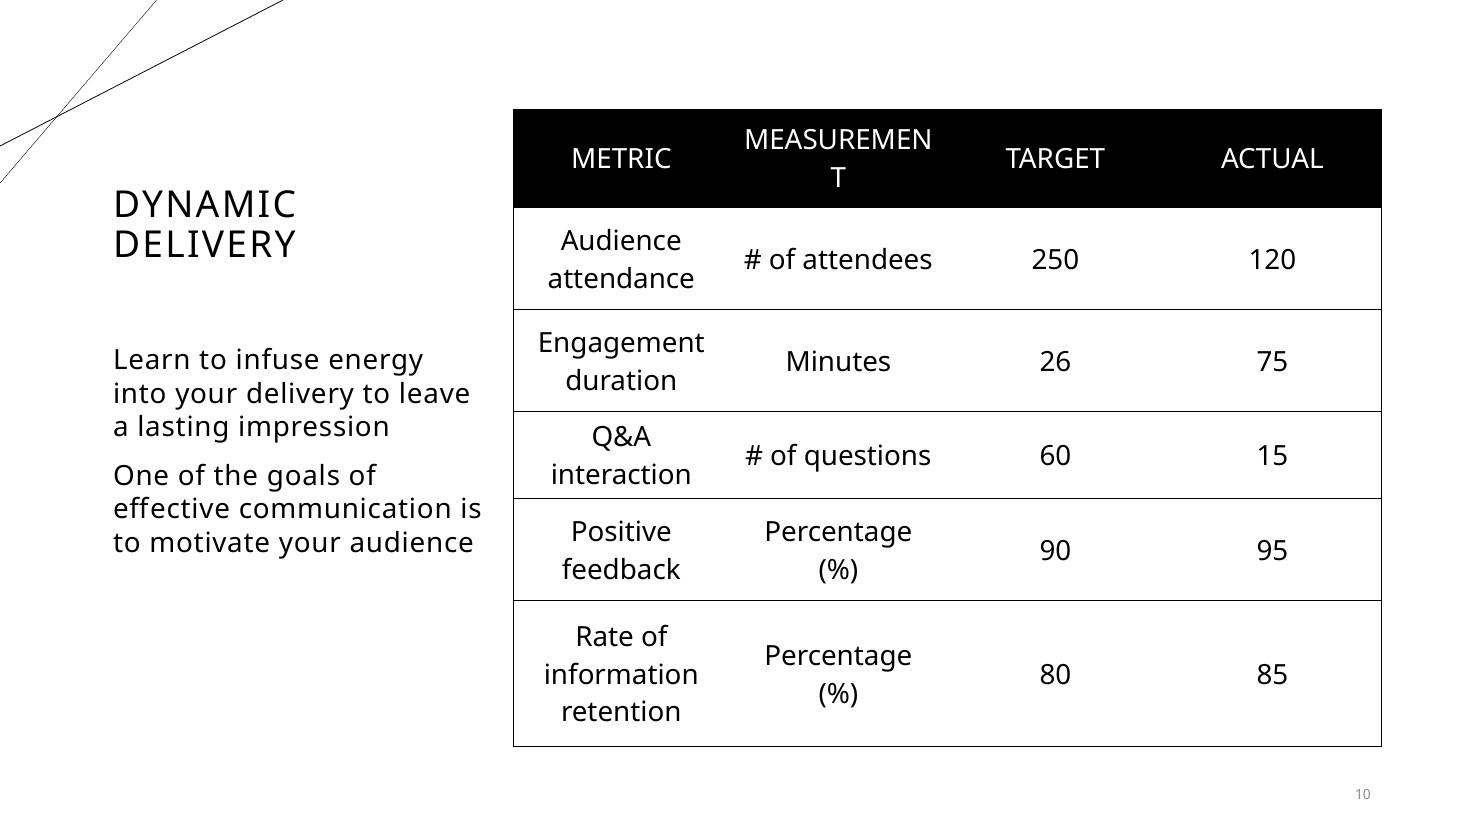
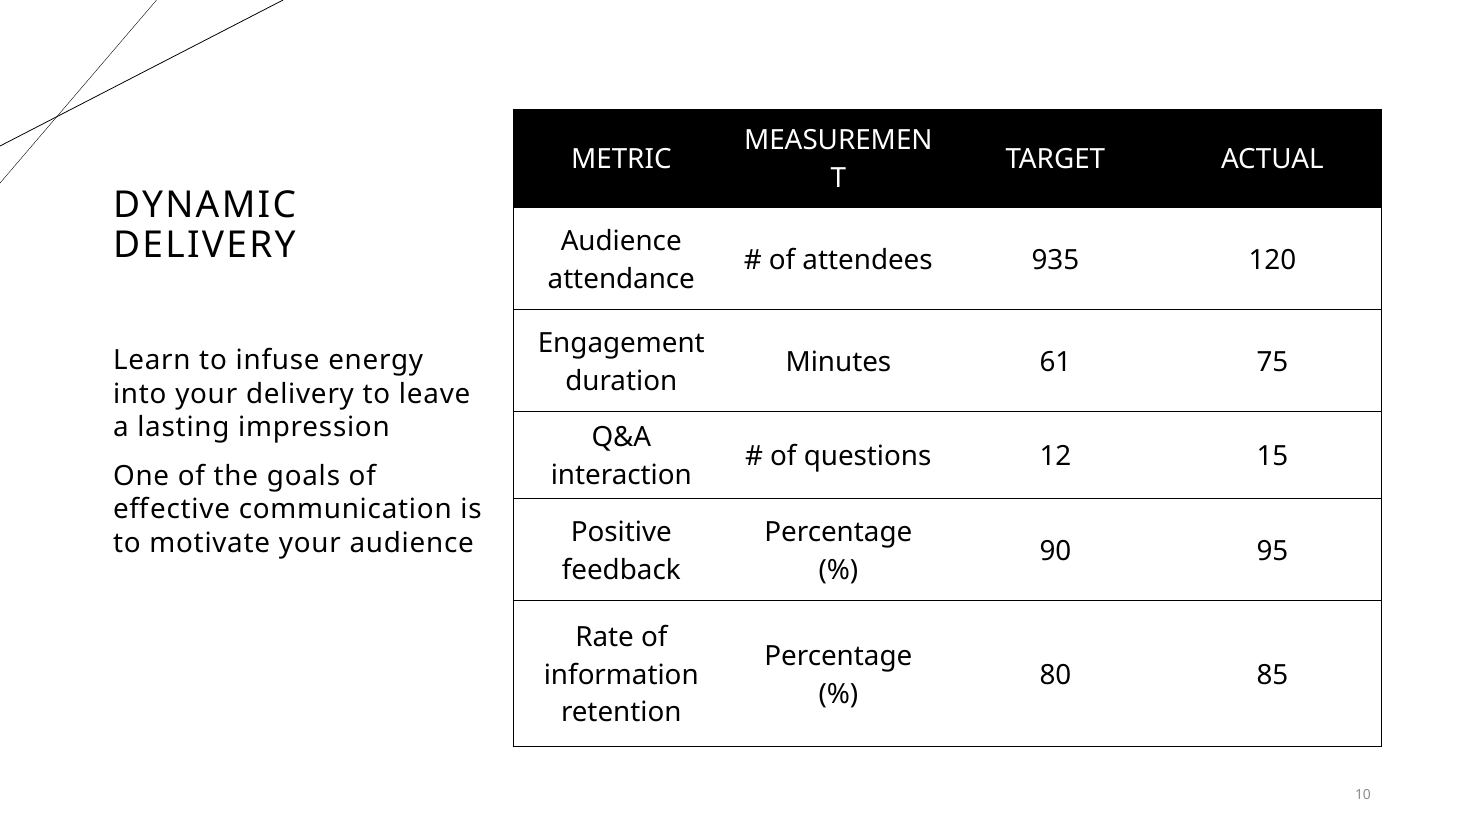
250: 250 -> 935
26: 26 -> 61
60: 60 -> 12
